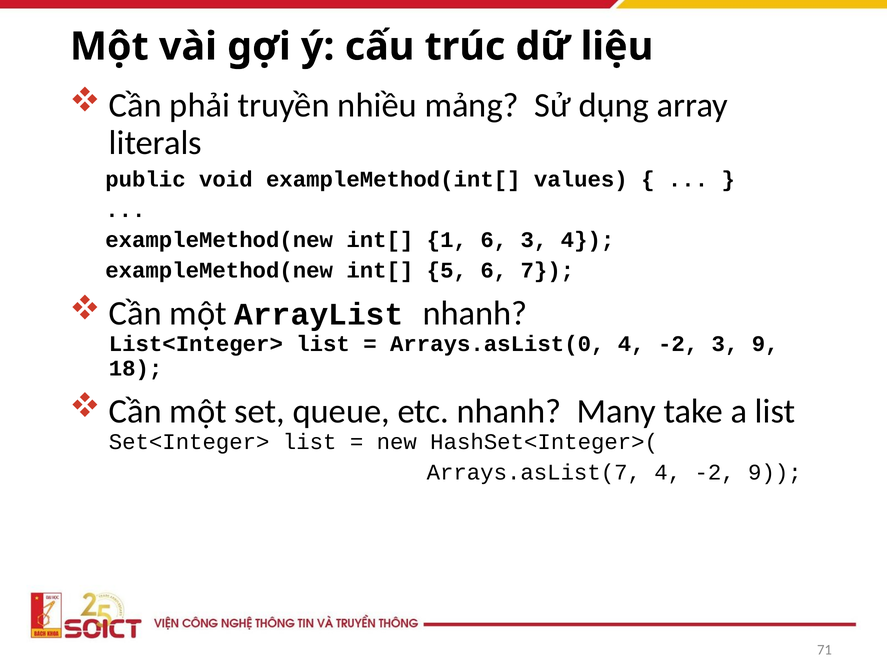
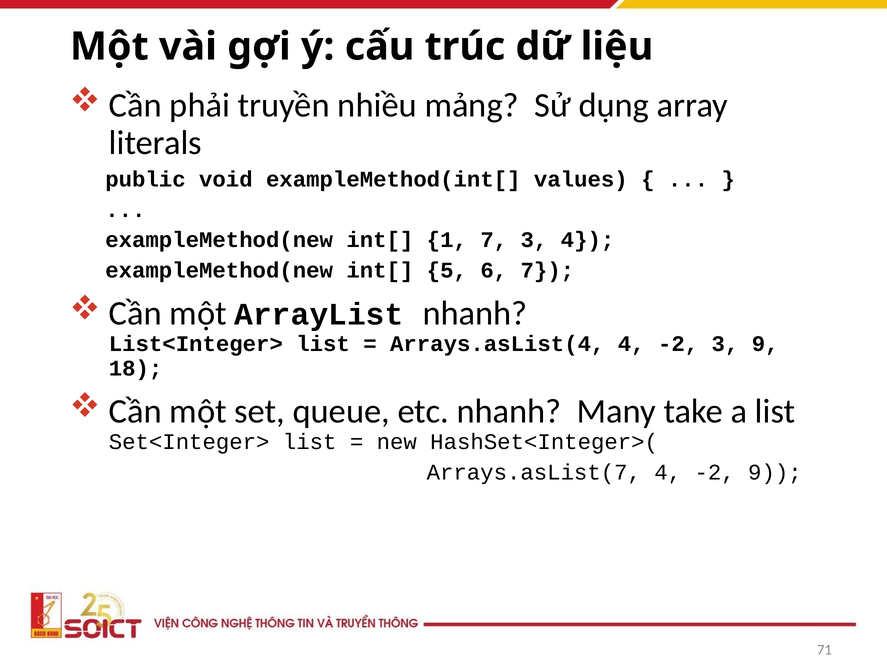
1 6: 6 -> 7
Arrays.asList(0: Arrays.asList(0 -> Arrays.asList(4
